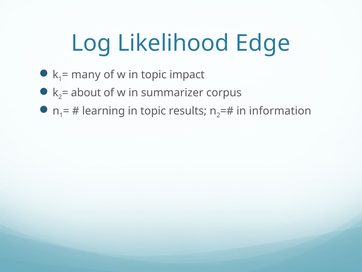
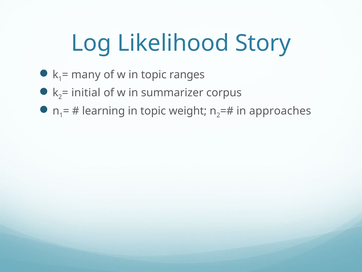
Edge: Edge -> Story
impact: impact -> ranges
about: about -> initial
results: results -> weight
information: information -> approaches
